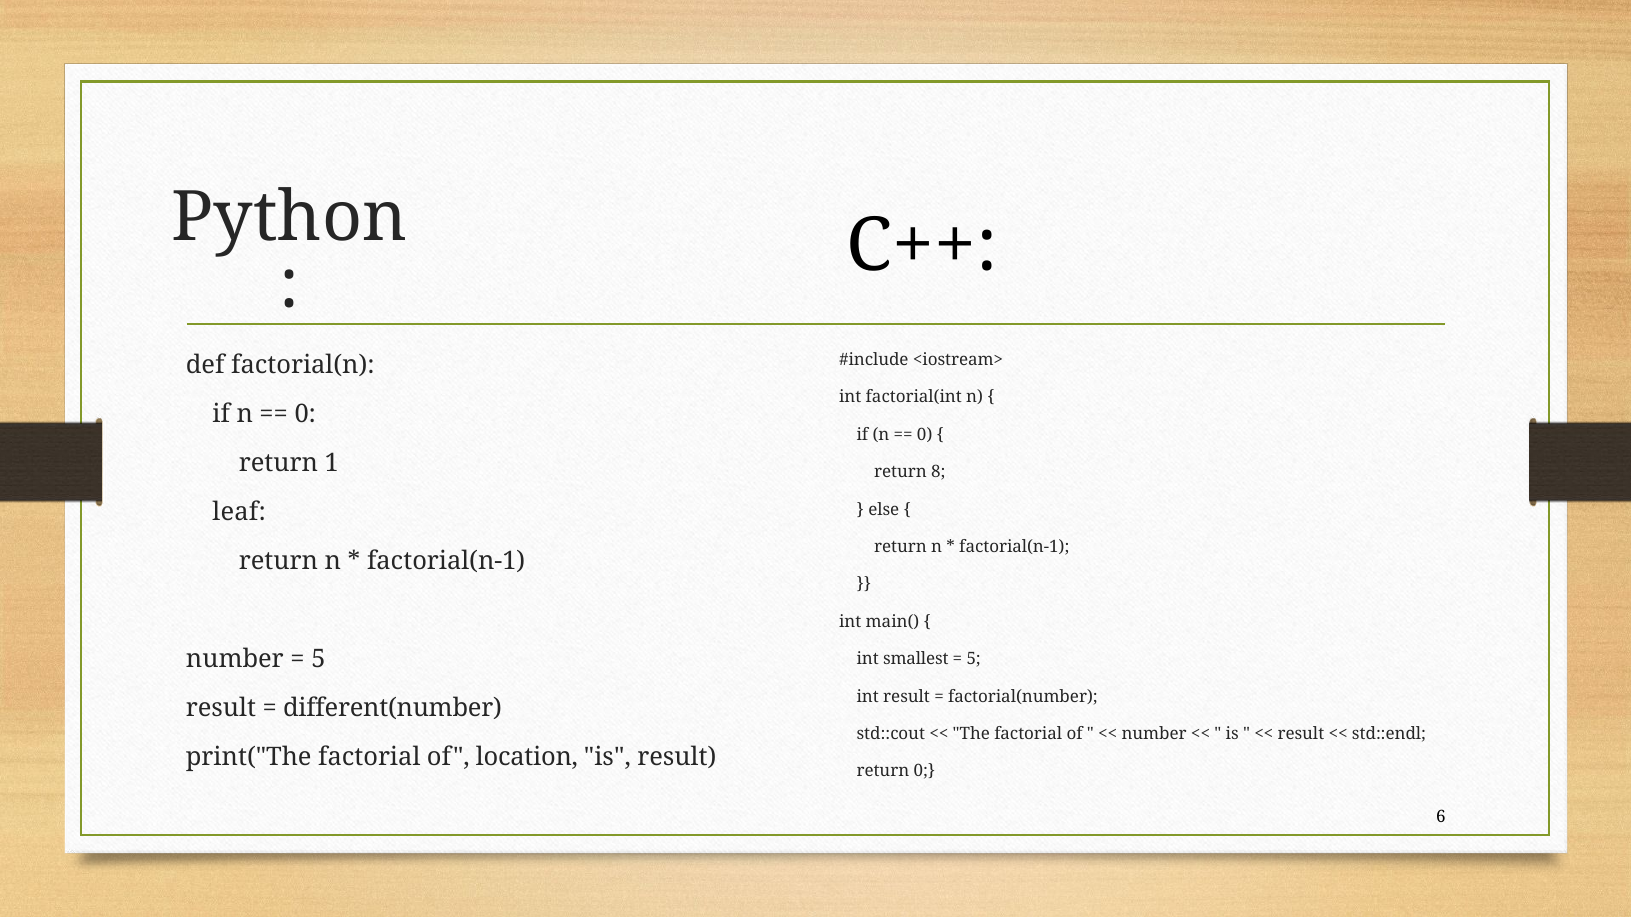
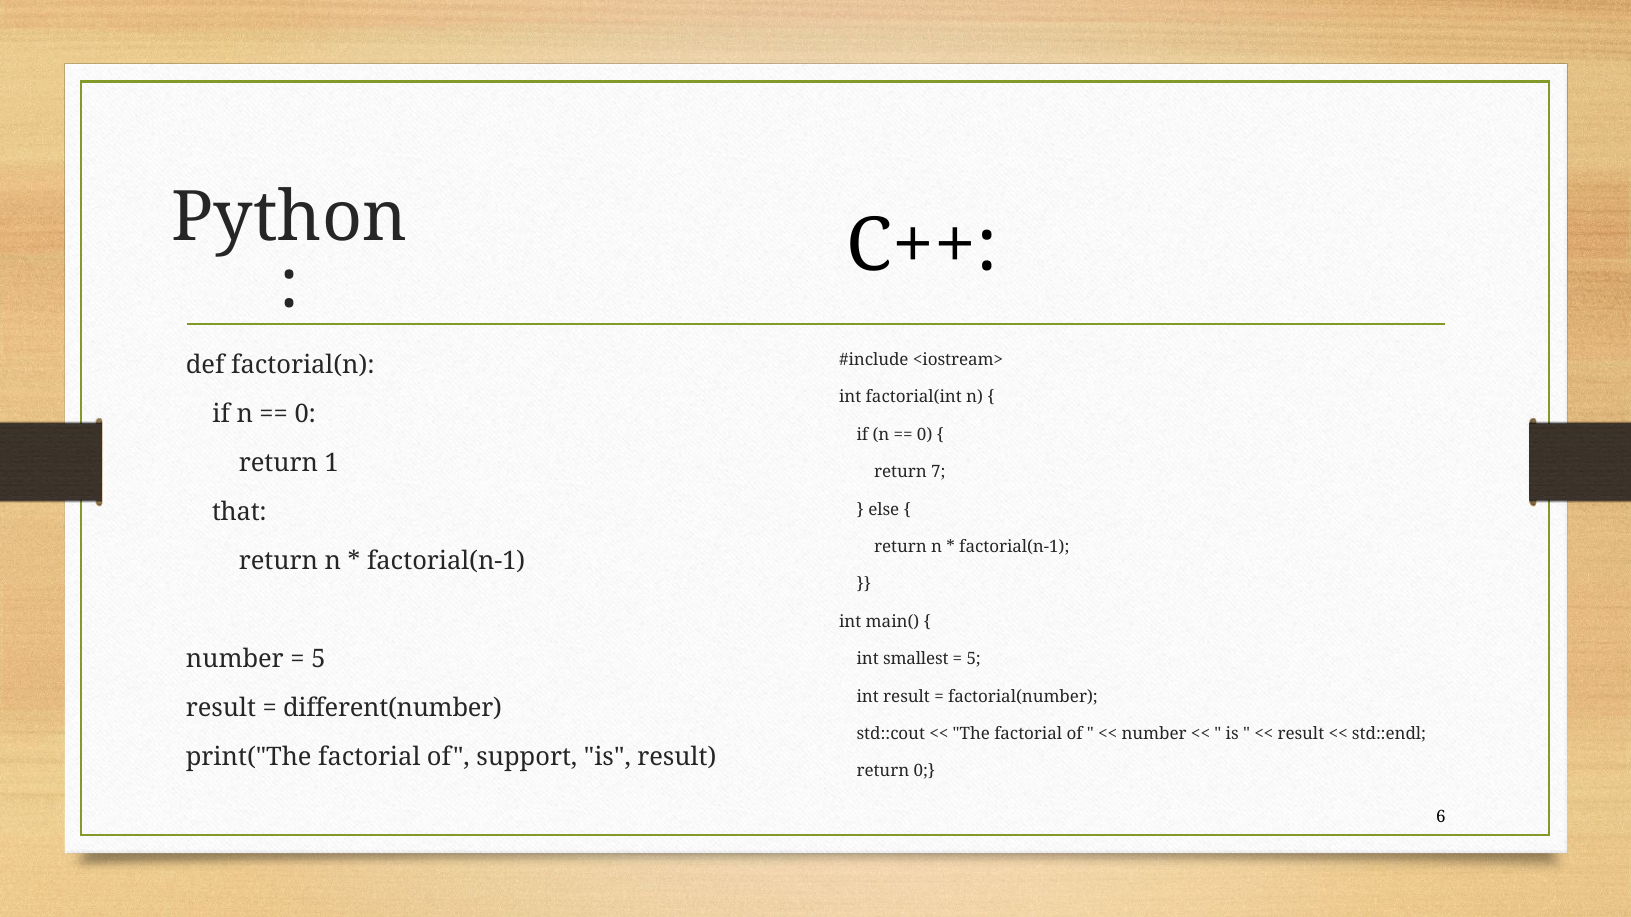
8: 8 -> 7
leaf: leaf -> that
location: location -> support
